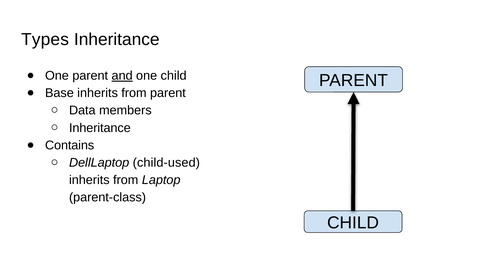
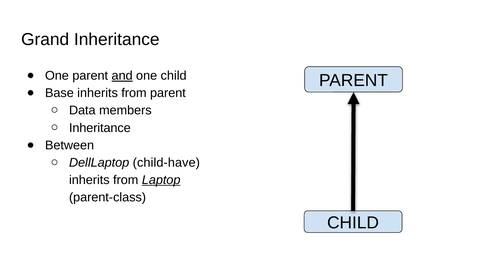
Types: Types -> Grand
Contains: Contains -> Between
child-used: child-used -> child-have
Laptop underline: none -> present
